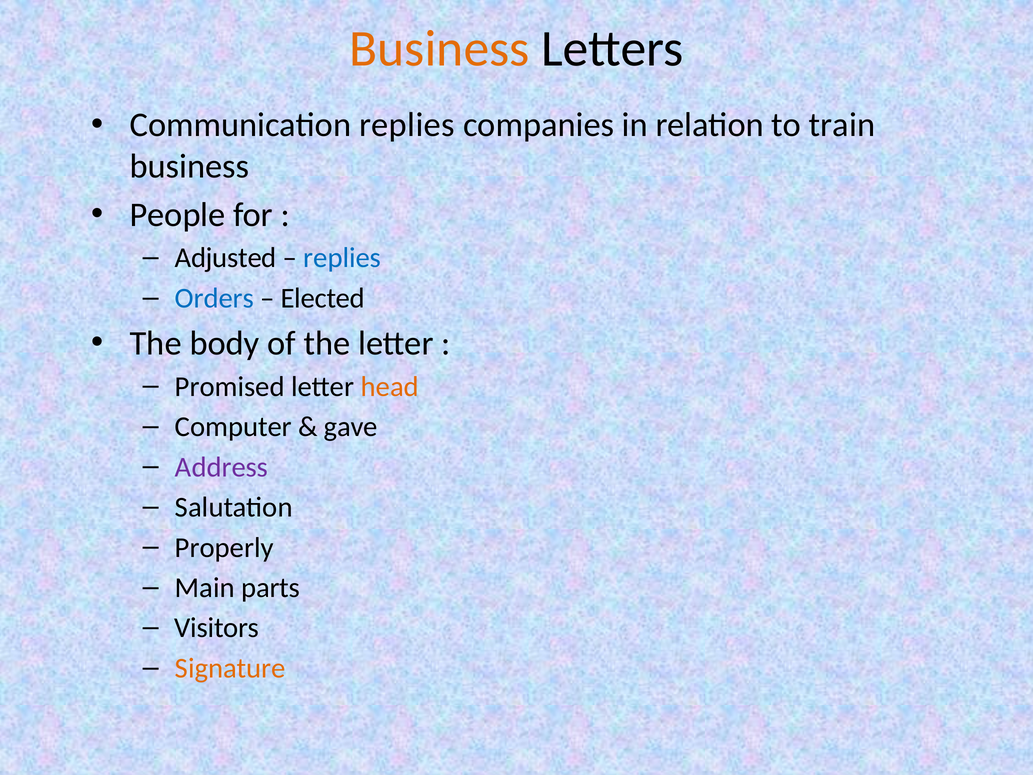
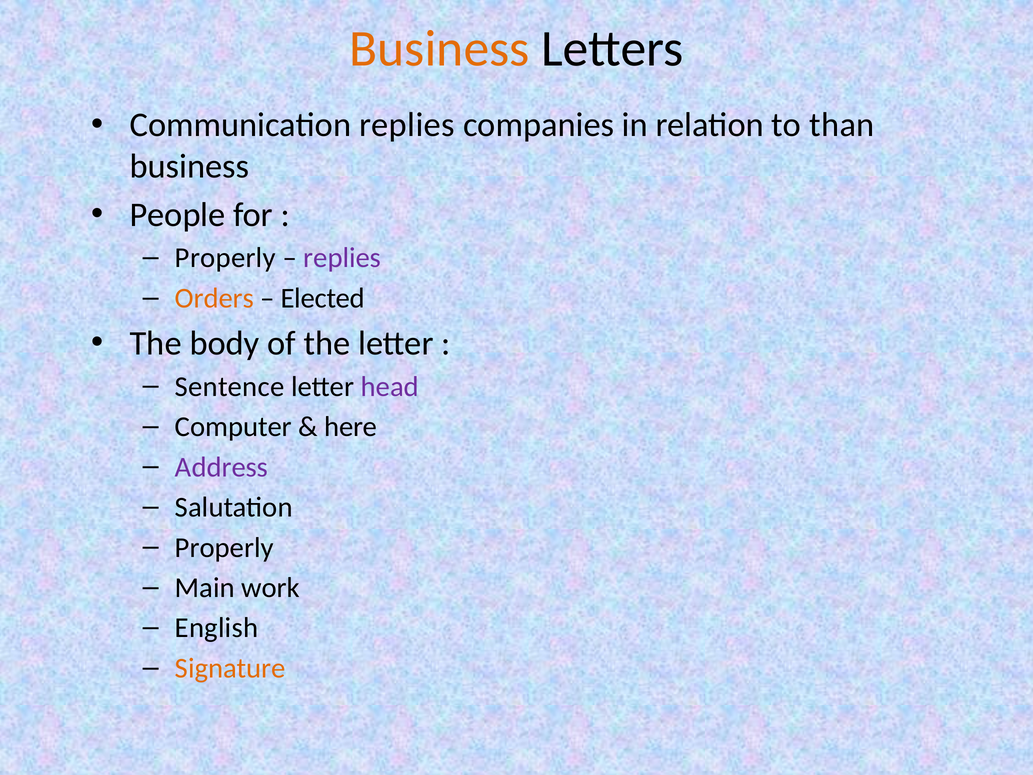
train: train -> than
Adjusted at (226, 258): Adjusted -> Properly
replies at (342, 258) colour: blue -> purple
Orders colour: blue -> orange
Promised: Promised -> Sentence
head colour: orange -> purple
gave: gave -> here
parts: parts -> work
Visitors: Visitors -> English
